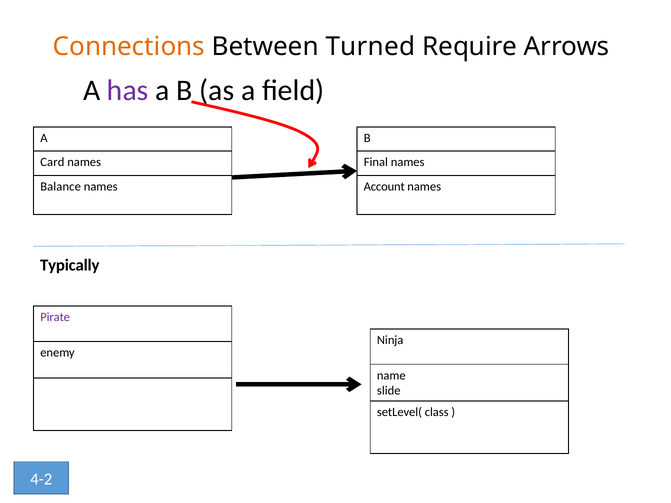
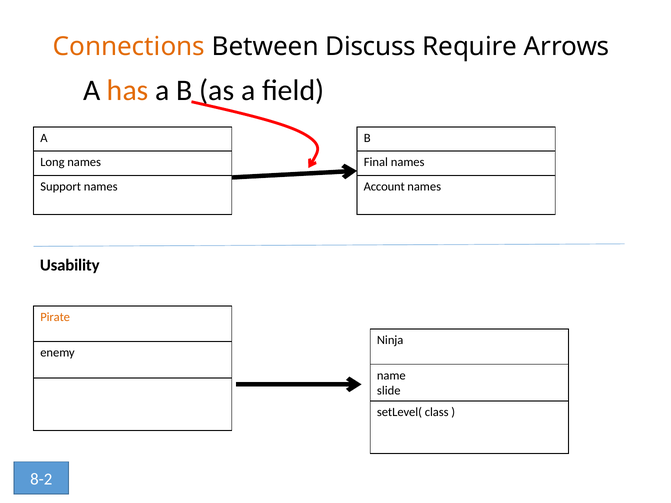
Turned: Turned -> Discuss
has colour: purple -> orange
Card: Card -> Long
Balance: Balance -> Support
Typically: Typically -> Usability
Pirate colour: purple -> orange
4-2: 4-2 -> 8-2
